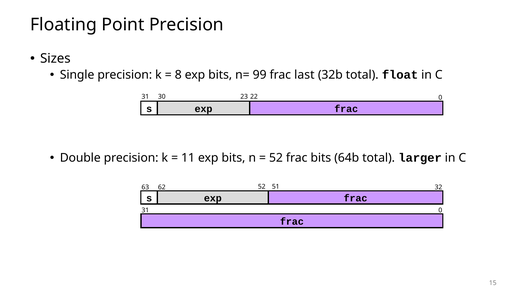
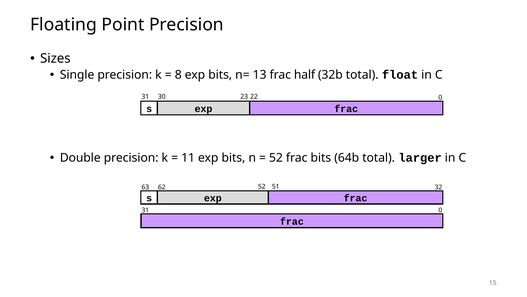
99: 99 -> 13
last: last -> half
